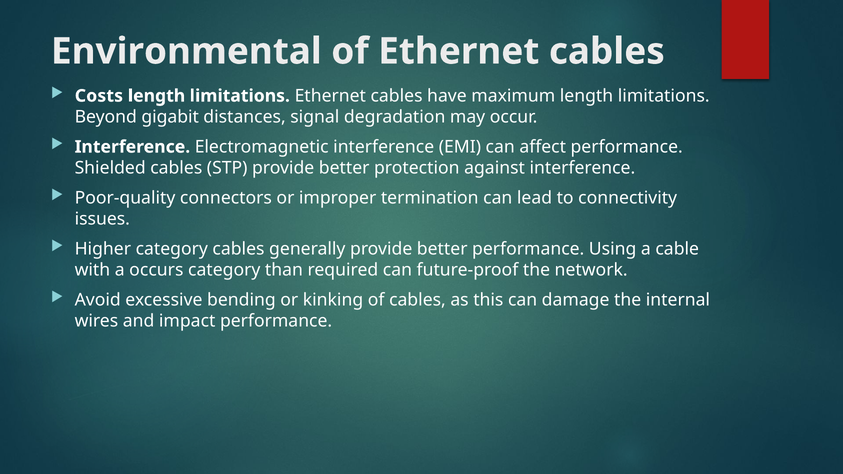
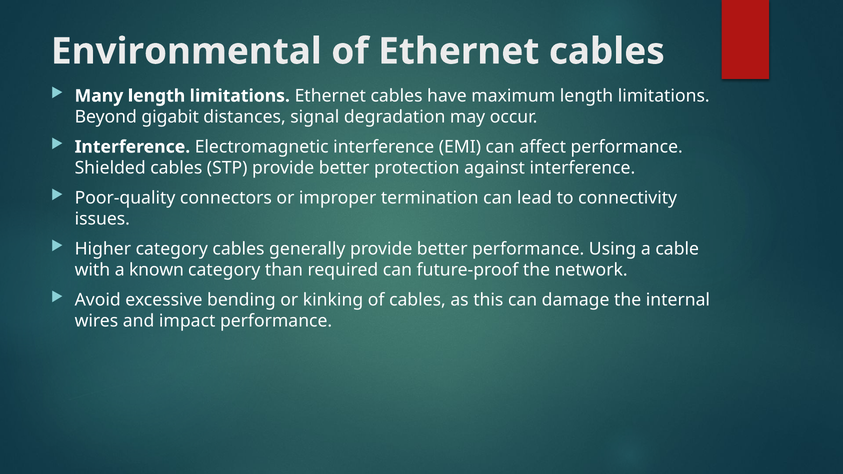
Costs: Costs -> Many
occurs: occurs -> known
